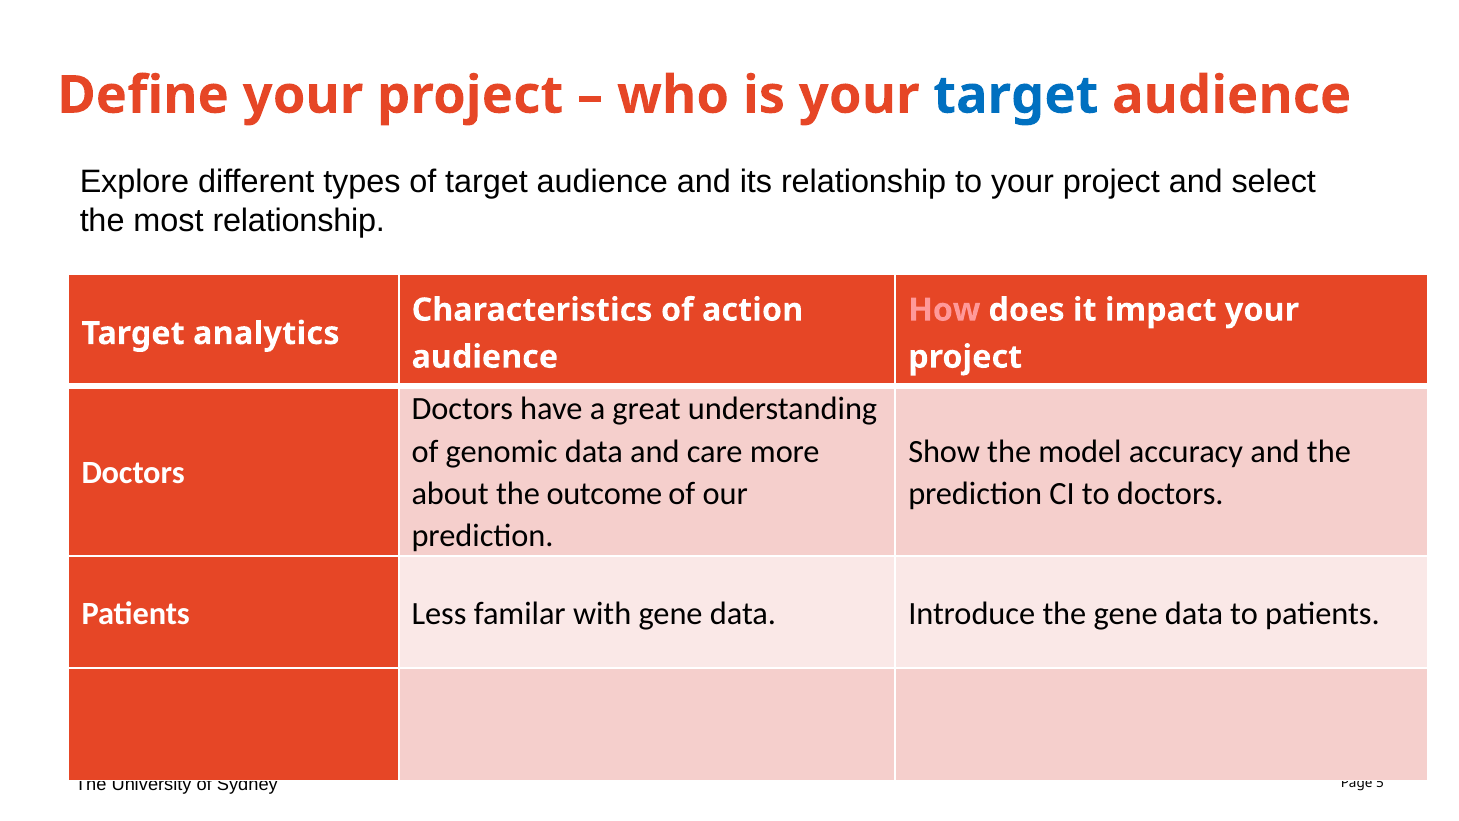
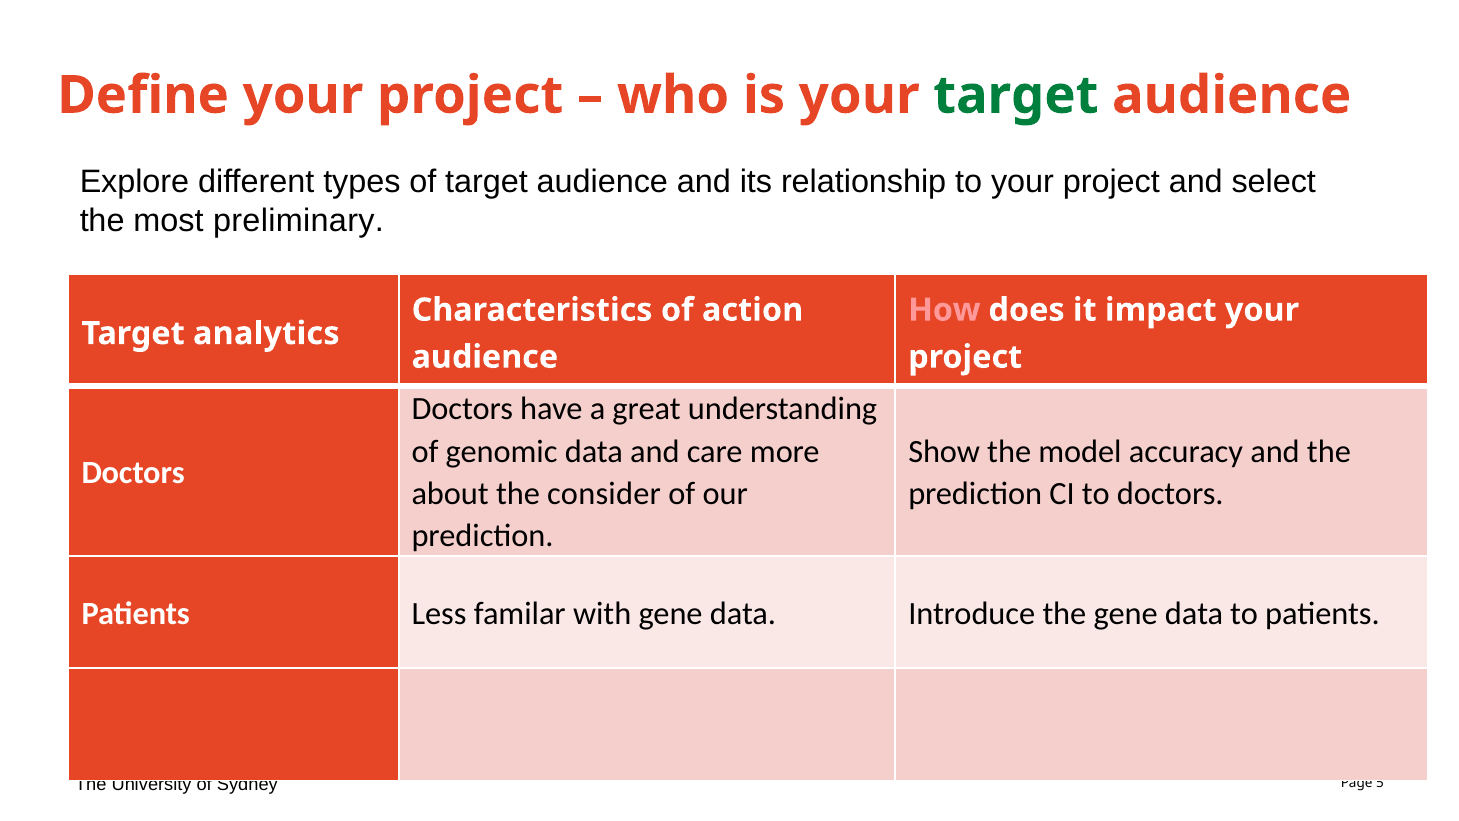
target at (1016, 95) colour: blue -> green
most relationship: relationship -> preliminary
outcome: outcome -> consider
